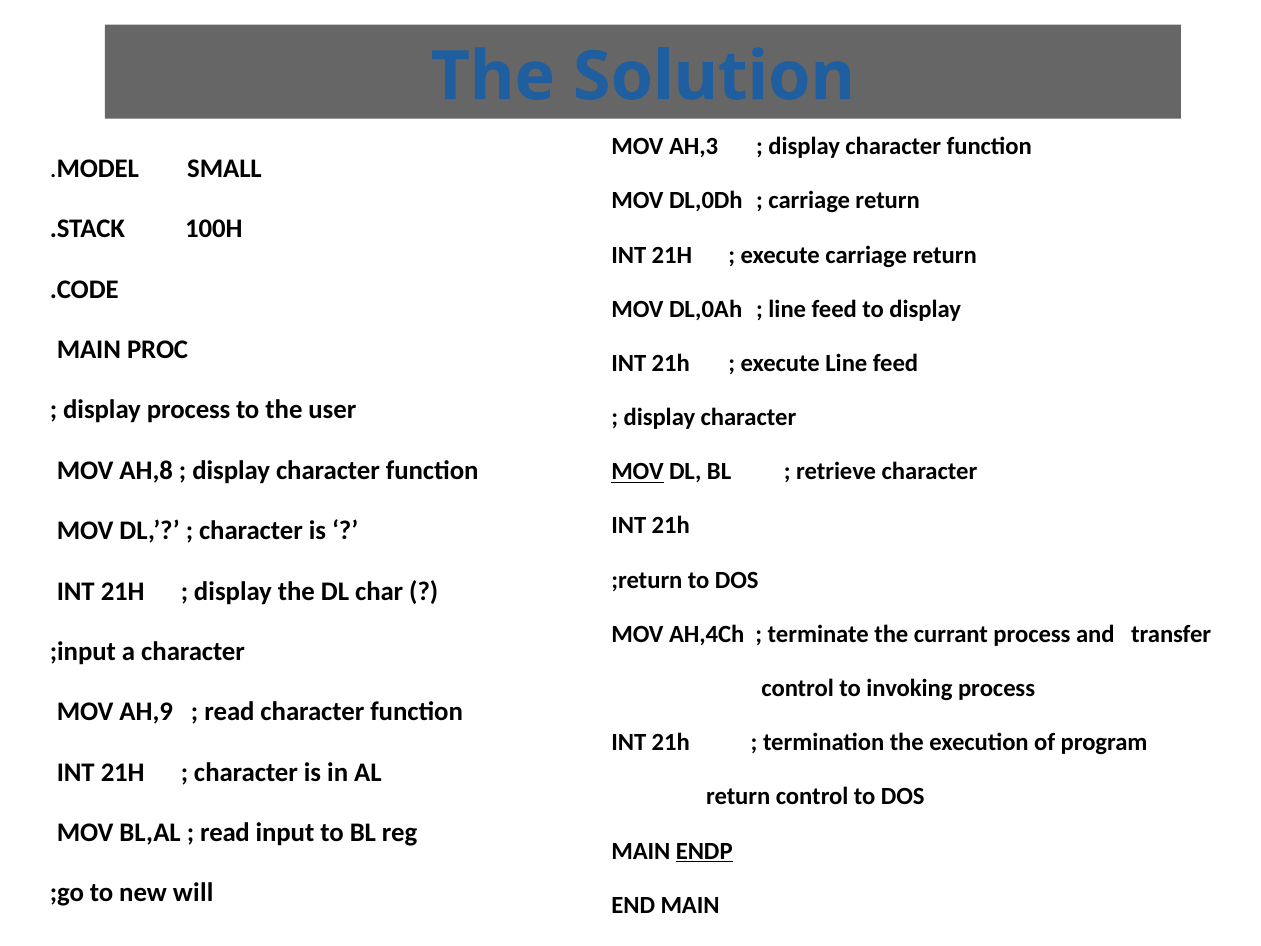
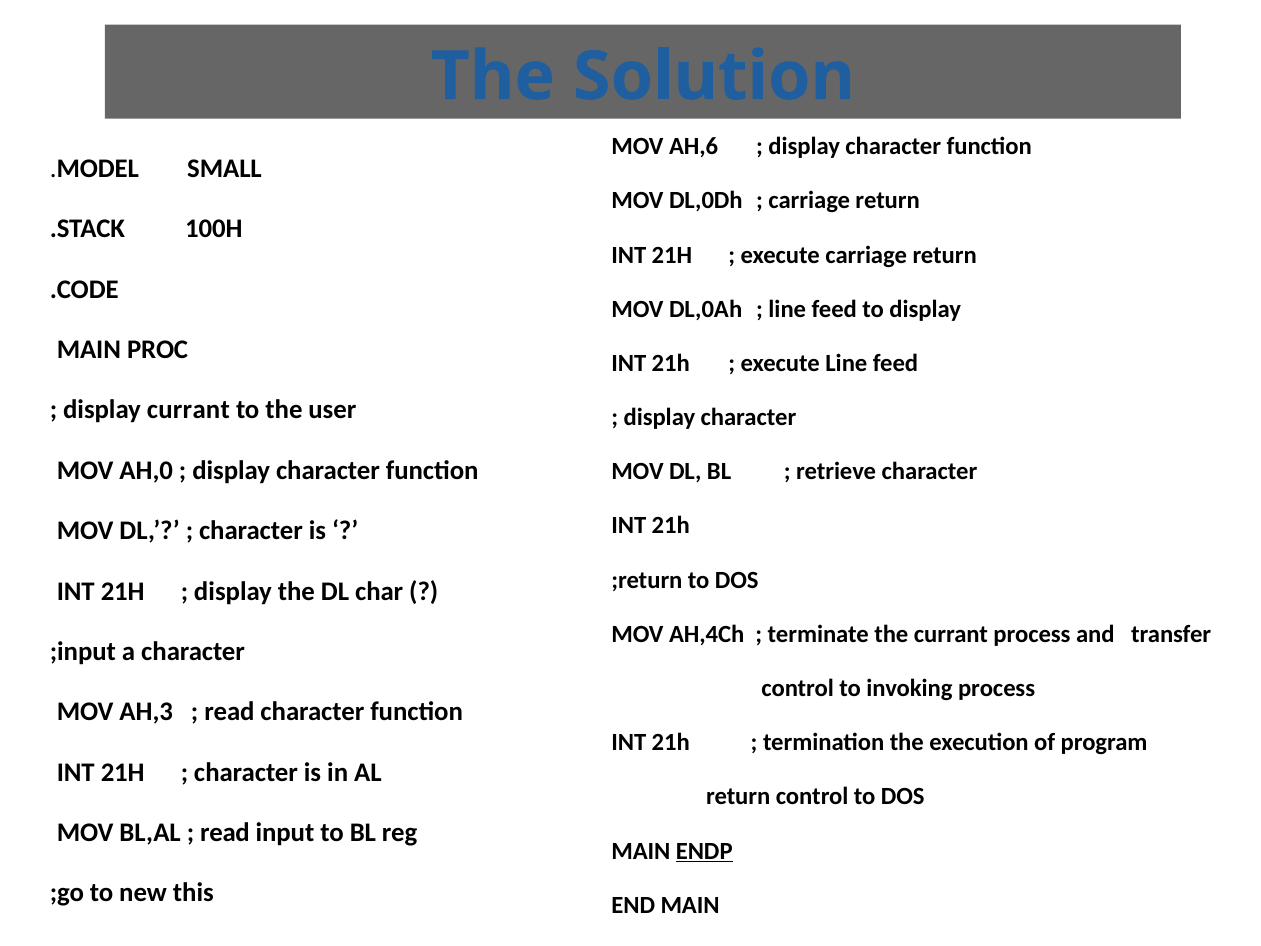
AH,3: AH,3 -> AH,6
display process: process -> currant
AH,8: AH,8 -> AH,0
MOV at (638, 472) underline: present -> none
AH,9: AH,9 -> AH,3
will: will -> this
